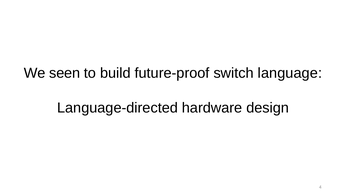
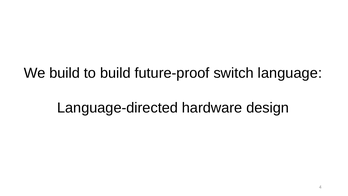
We seen: seen -> build
